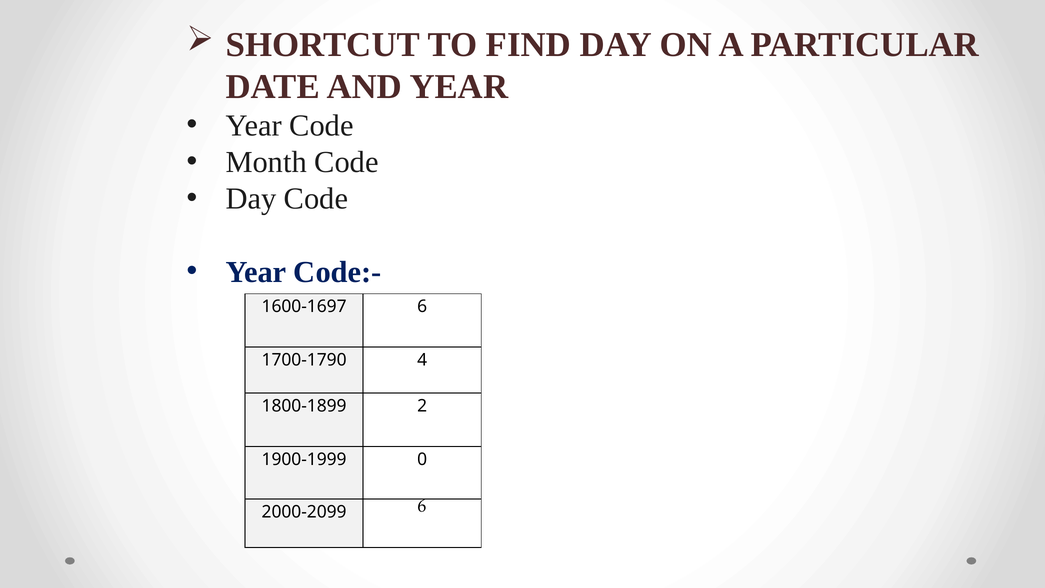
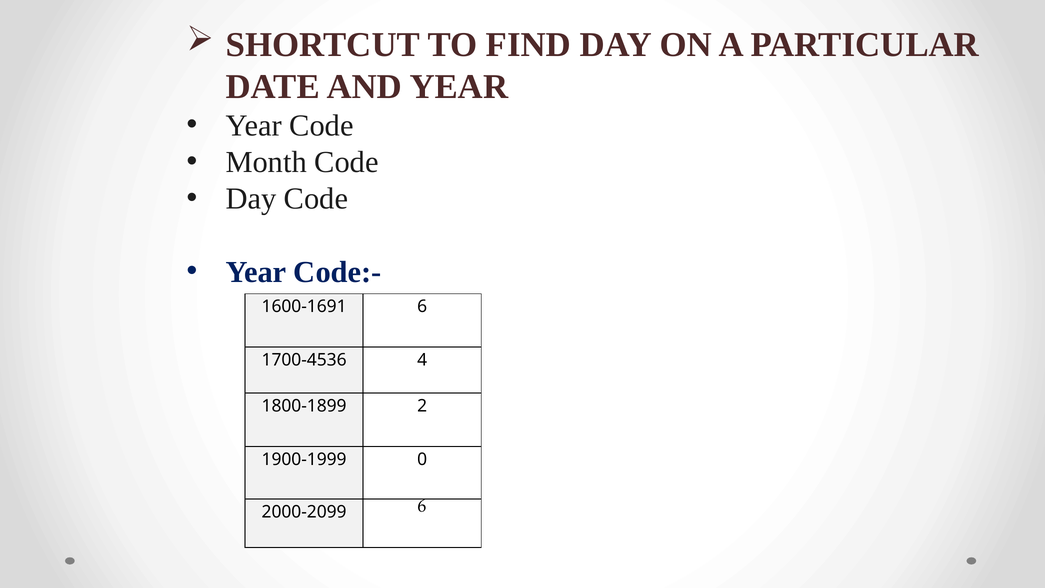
1600-1697: 1600-1697 -> 1600-1691
1700-1790: 1700-1790 -> 1700-4536
